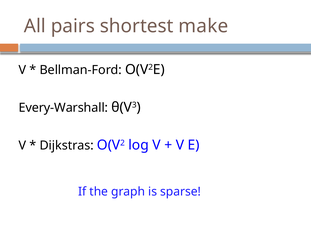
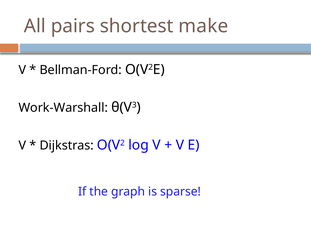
Every-Warshall: Every-Warshall -> Work-Warshall
